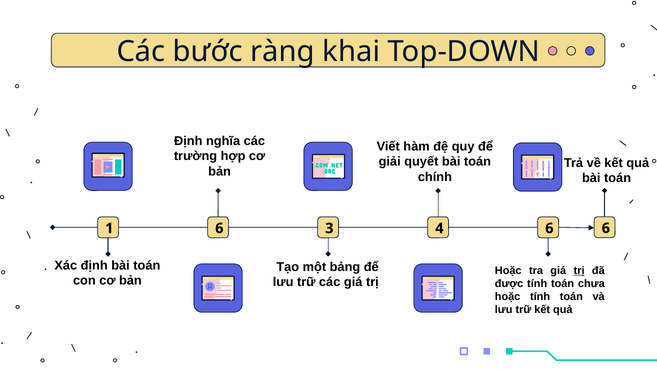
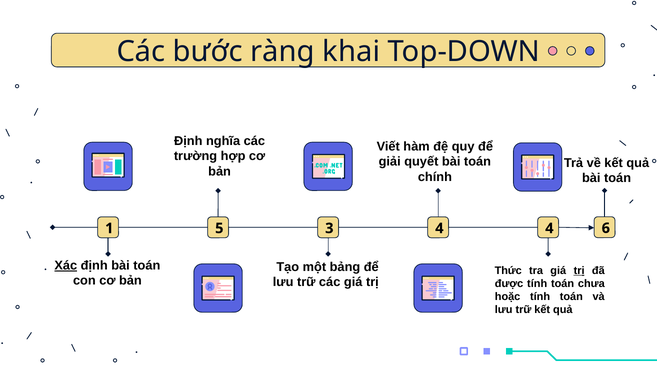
1 6: 6 -> 5
4 6: 6 -> 4
Xác underline: none -> present
Hoặc at (508, 271): Hoặc -> Thức
